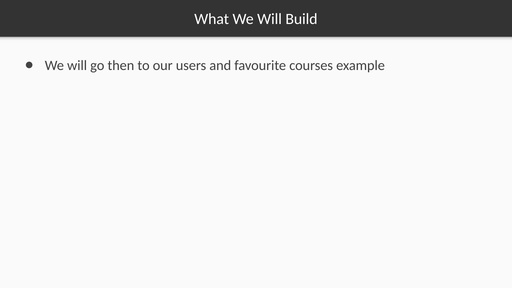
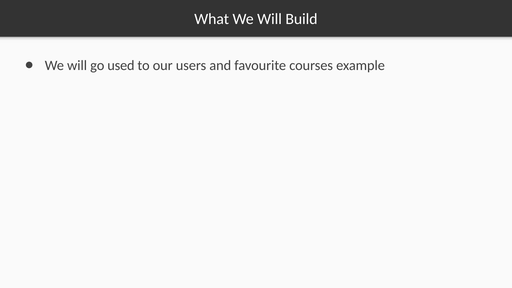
then: then -> used
